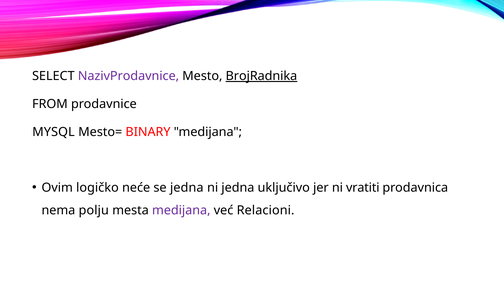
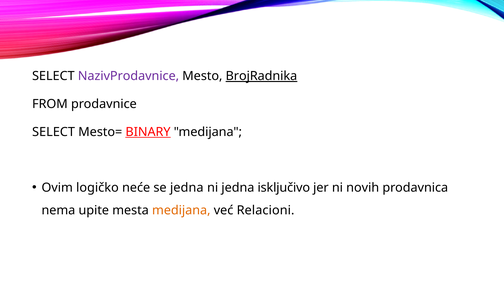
MYSQL at (54, 132): MYSQL -> SELECT
BINARY underline: none -> present
uključivo: uključivo -> isključivo
vratiti: vratiti -> novih
polju: polju -> upite
medijana at (181, 211) colour: purple -> orange
